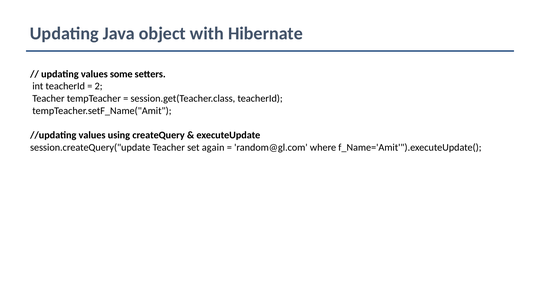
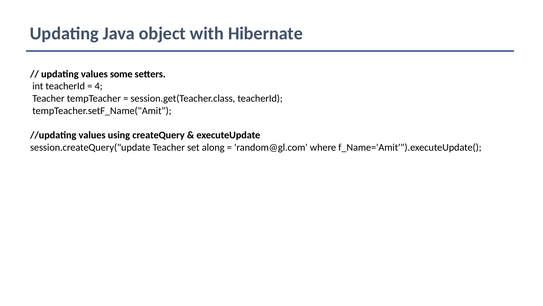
2: 2 -> 4
again: again -> along
